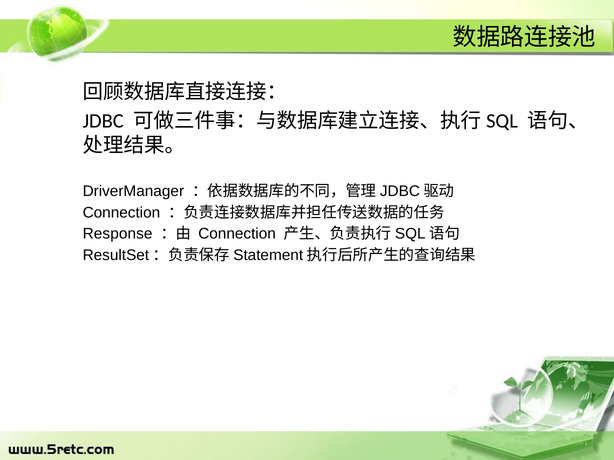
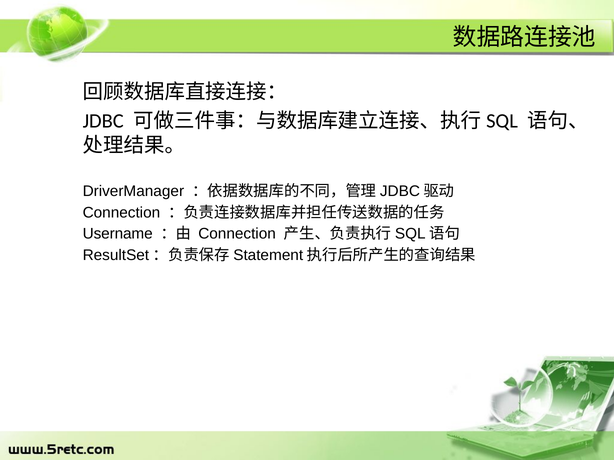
Response: Response -> Username
